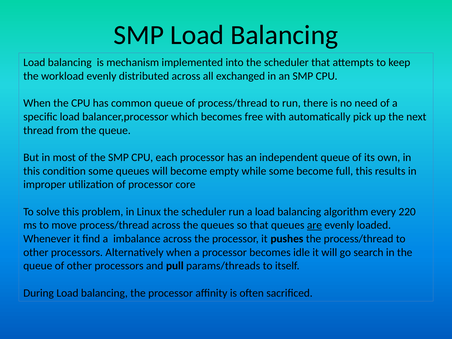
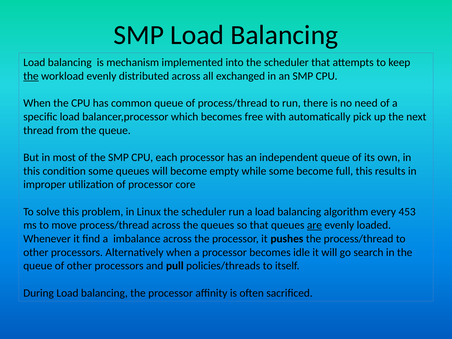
the at (31, 76) underline: none -> present
220: 220 -> 453
params/threads: params/threads -> policies/threads
